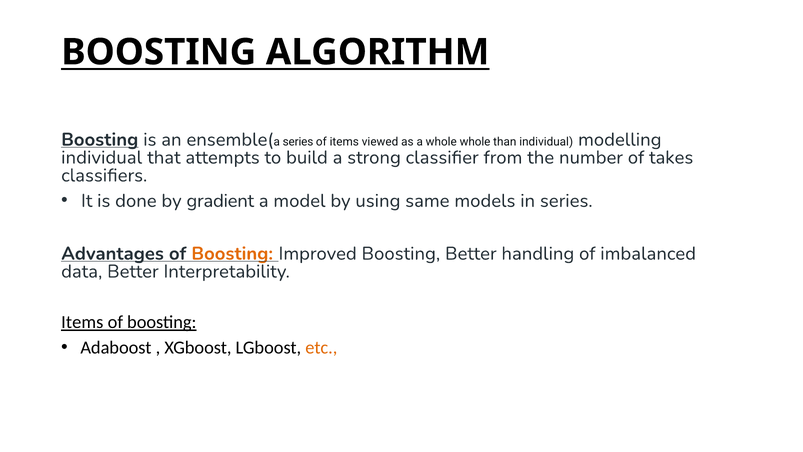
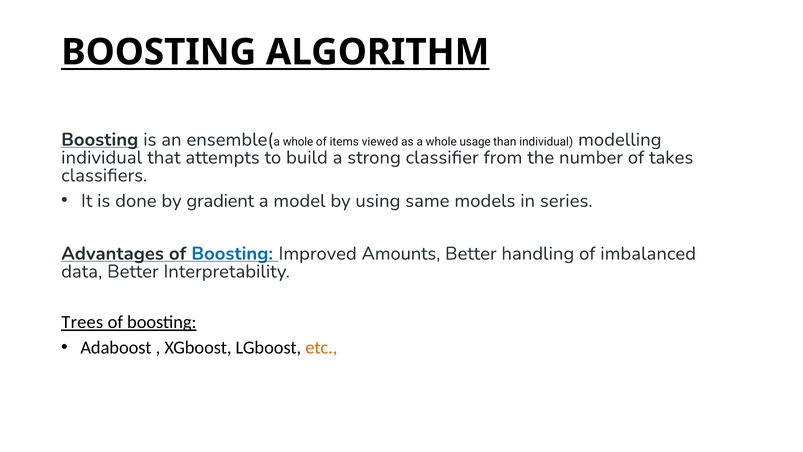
series at (298, 142): series -> whole
whole whole: whole -> usage
Boosting at (232, 253) colour: orange -> blue
Improved Boosting: Boosting -> Amounts
Items at (82, 322): Items -> Trees
